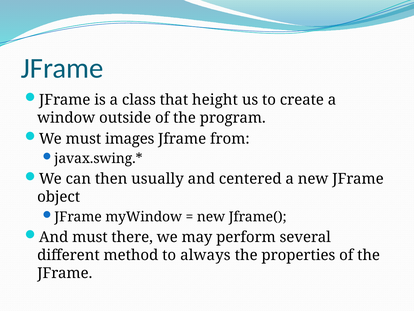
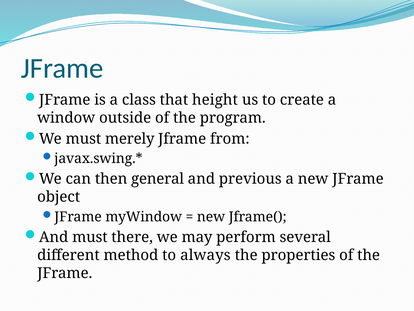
images: images -> merely
usually: usually -> general
centered: centered -> previous
